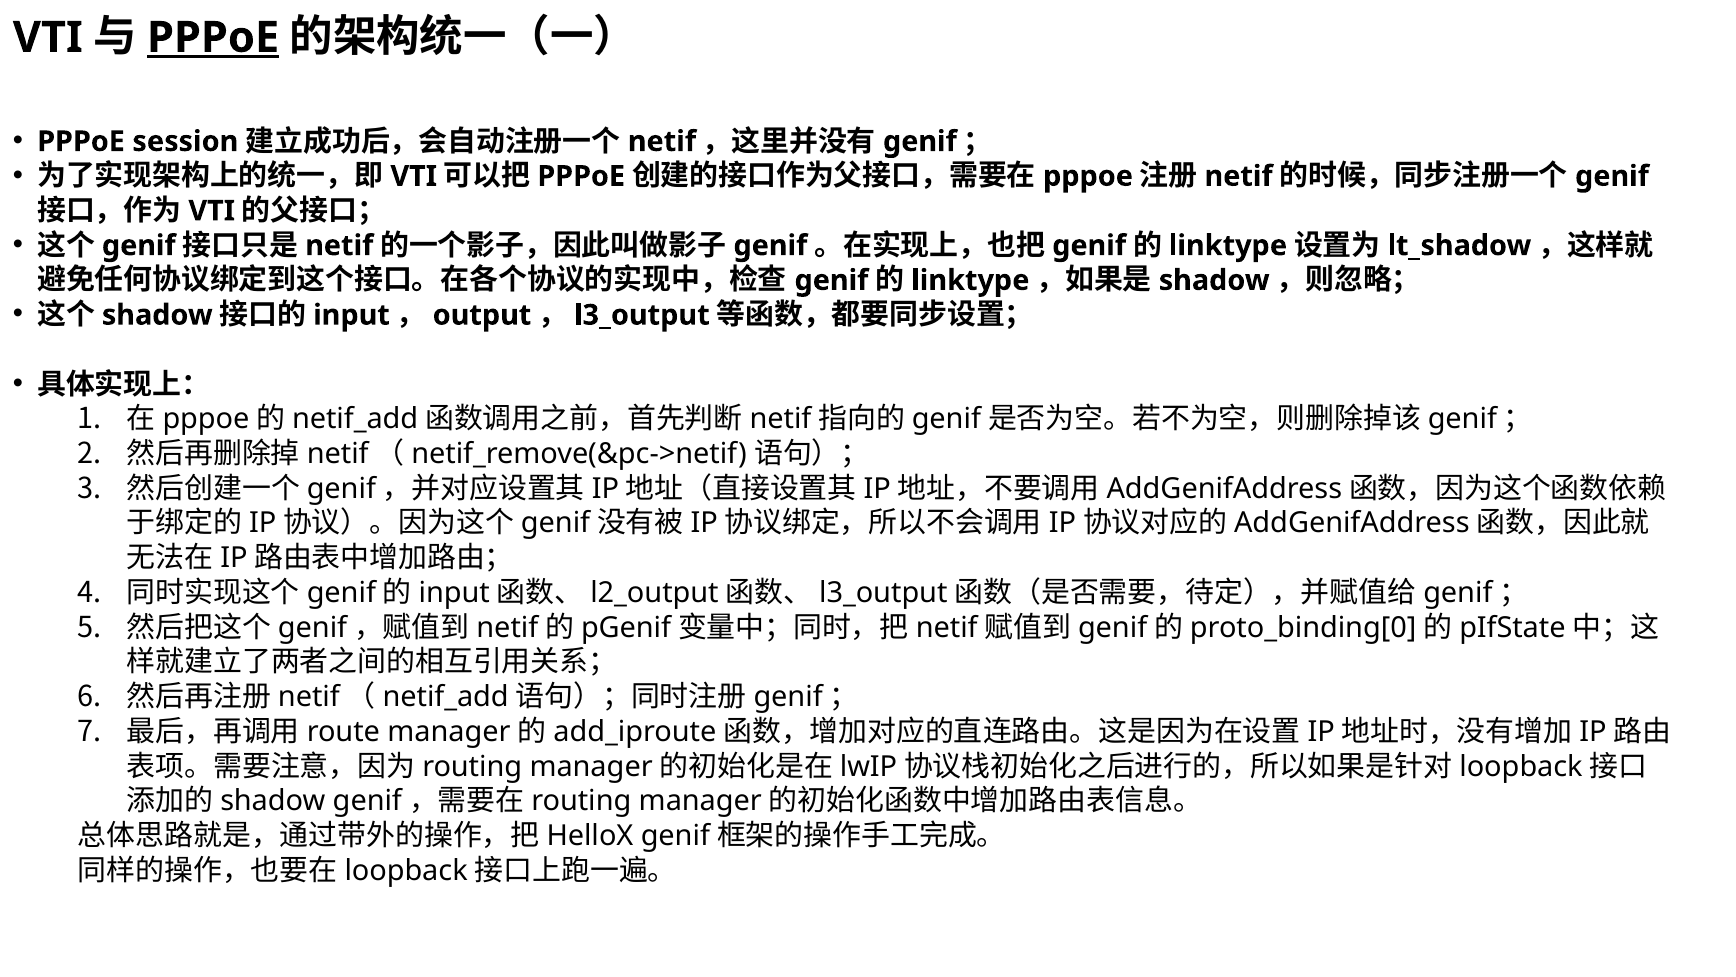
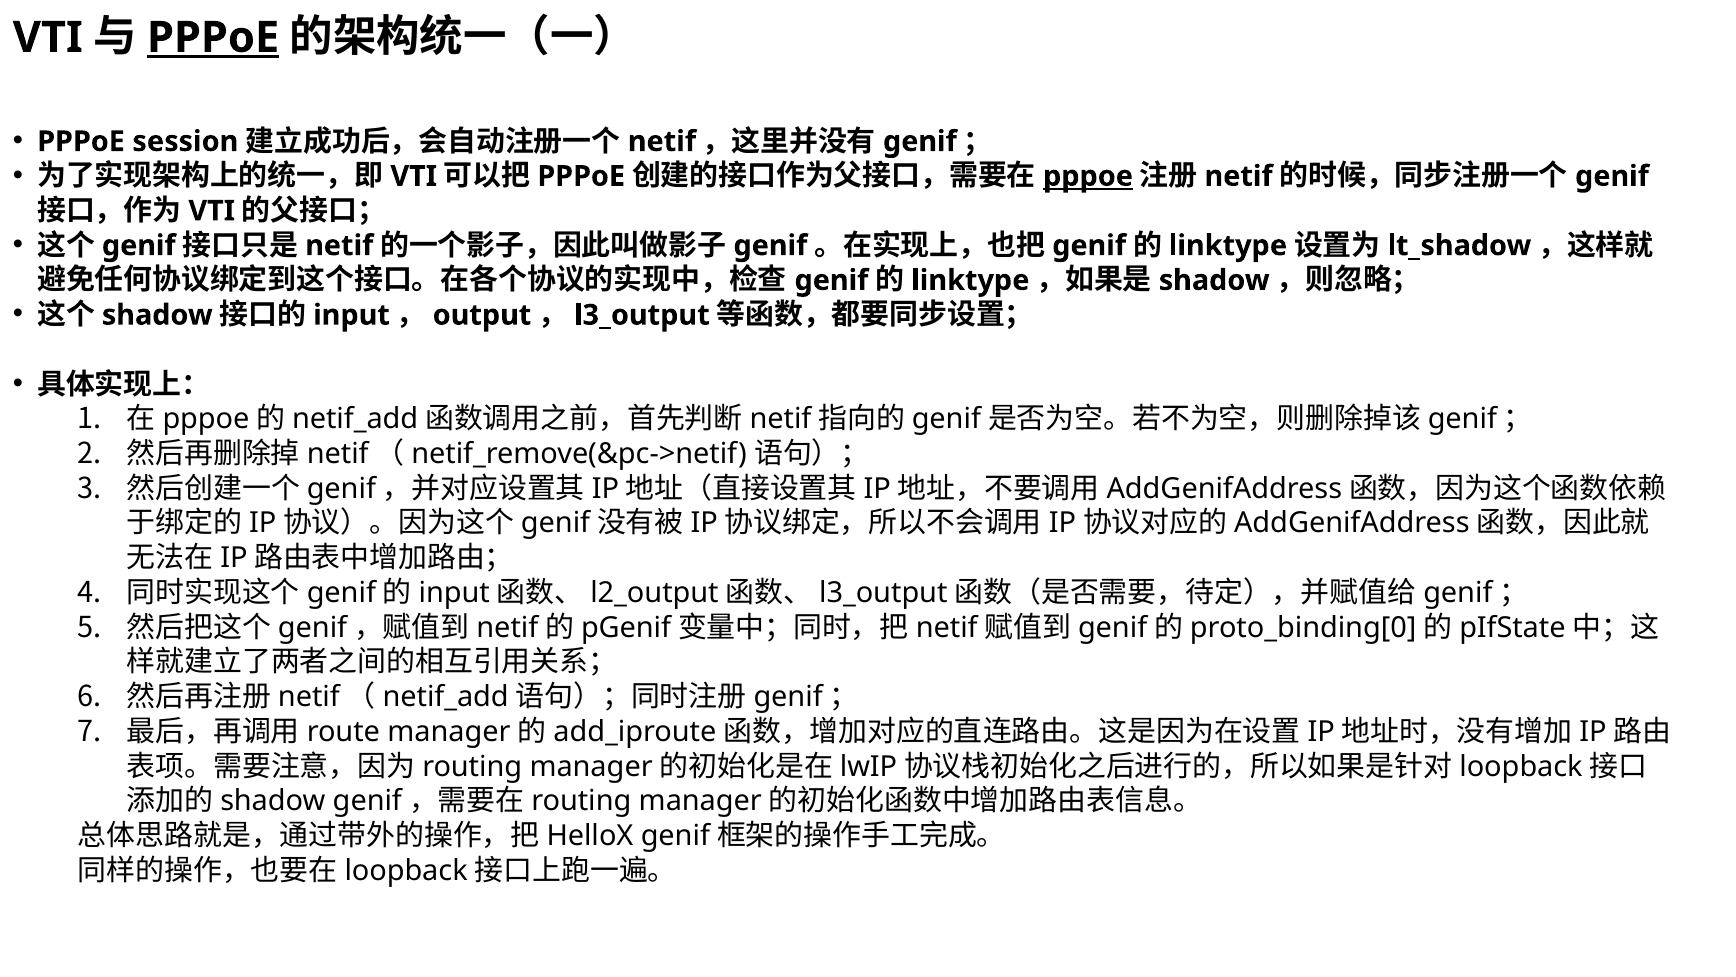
pppoe at (1088, 176) underline: none -> present
